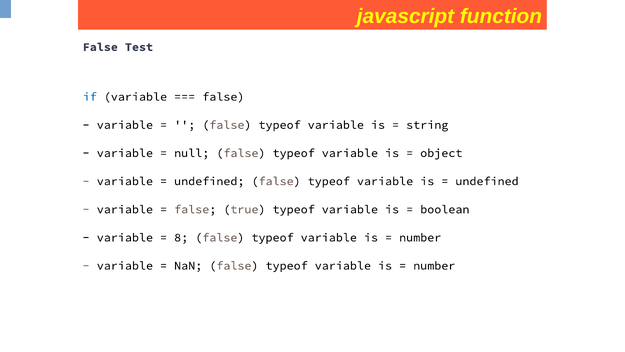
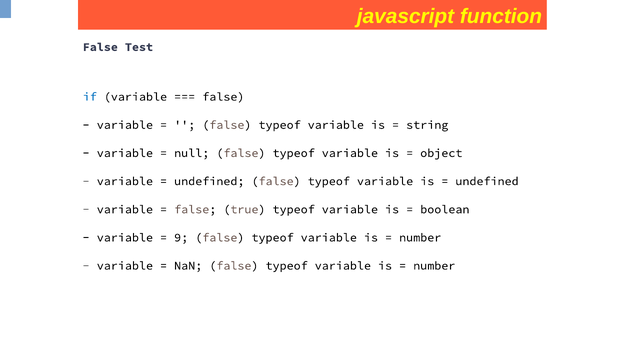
8: 8 -> 9
